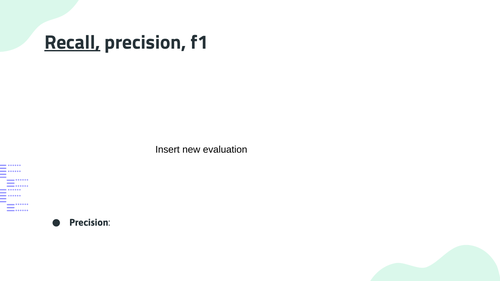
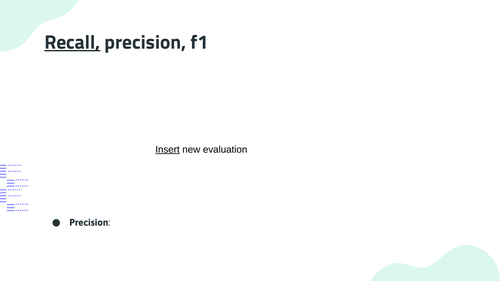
Insert underline: none -> present
